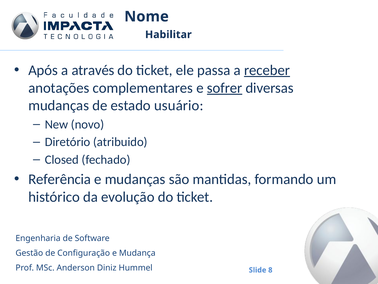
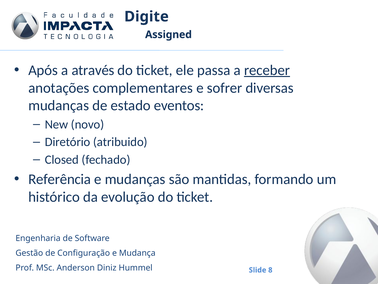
Nome: Nome -> Digite
Habilitar: Habilitar -> Assigned
sofrer underline: present -> none
usuário: usuário -> eventos
